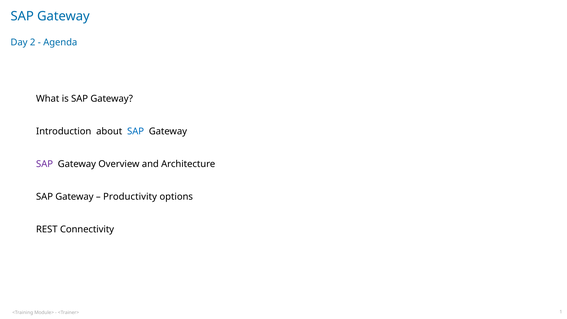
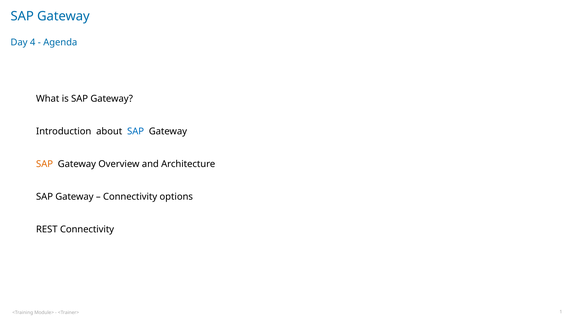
2: 2 -> 4
SAP at (45, 164) colour: purple -> orange
Productivity at (130, 197): Productivity -> Connectivity
